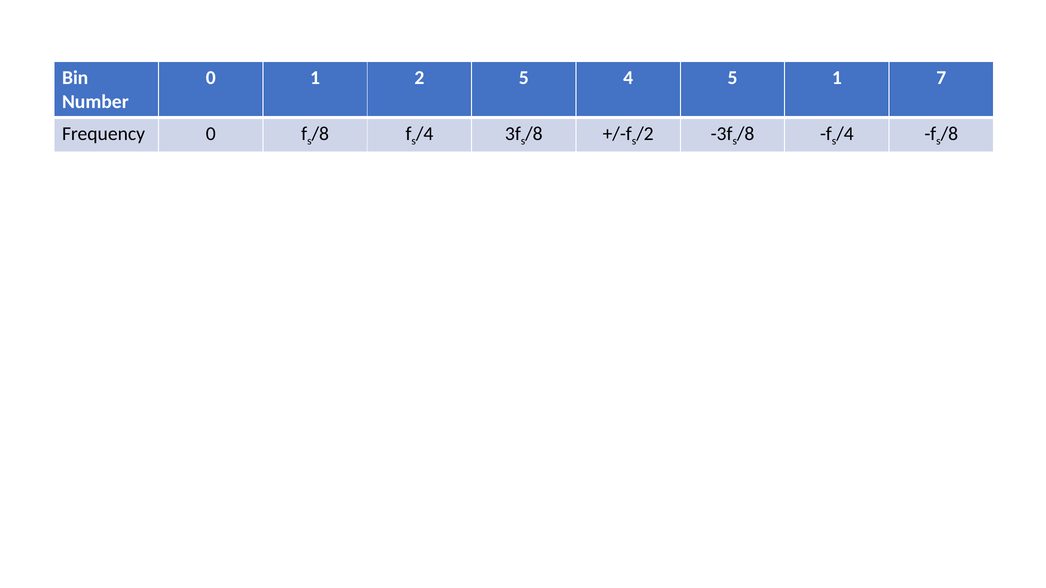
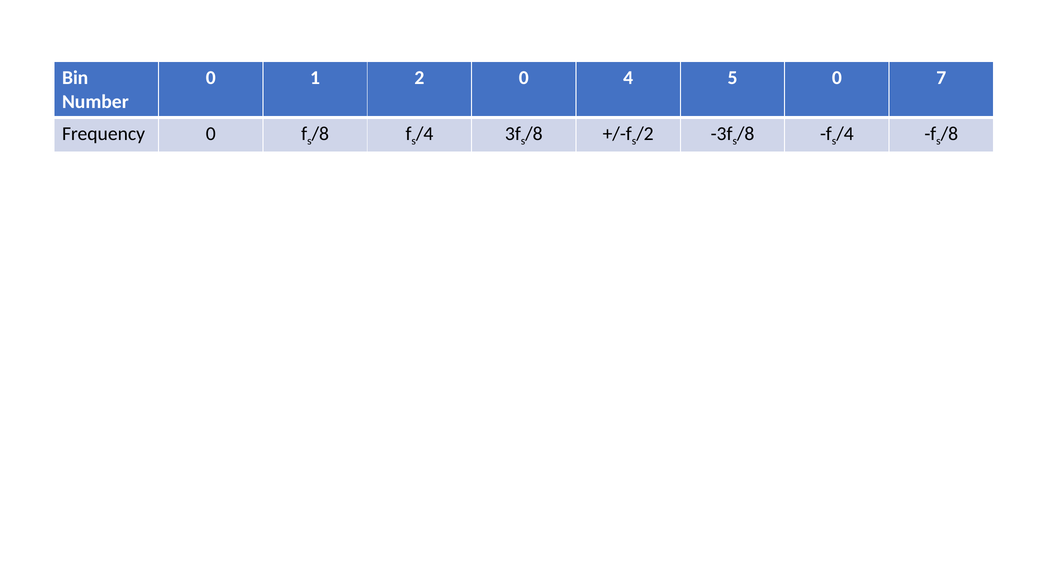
2 5: 5 -> 0
5 1: 1 -> 0
